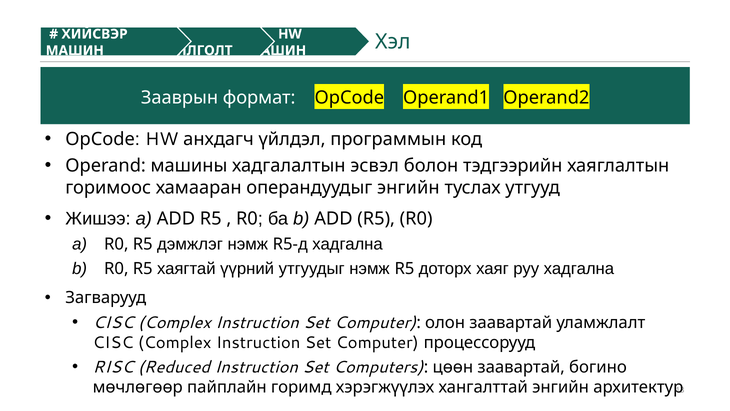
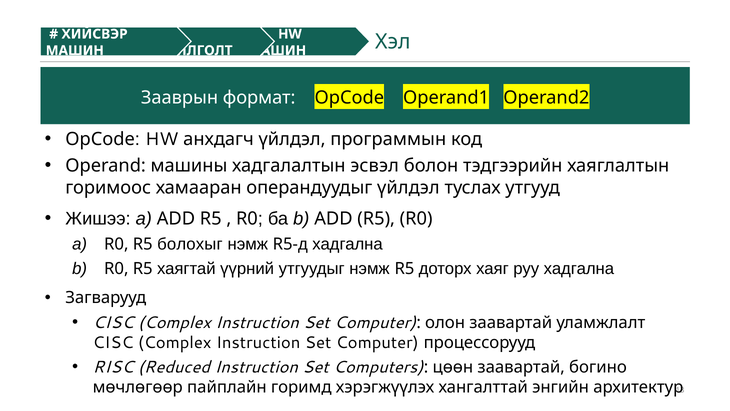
операндуудыг энгийн: энгийн -> үйлдэл
дэмжлэг: дэмжлэг -> болохыг
